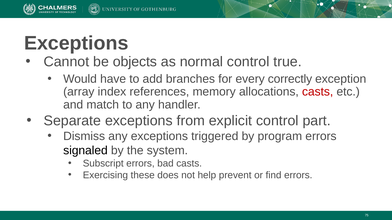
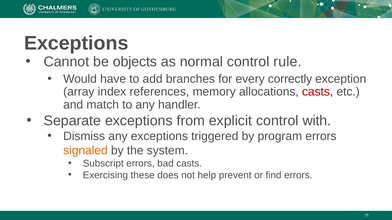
true: true -> rule
part: part -> with
signaled colour: black -> orange
